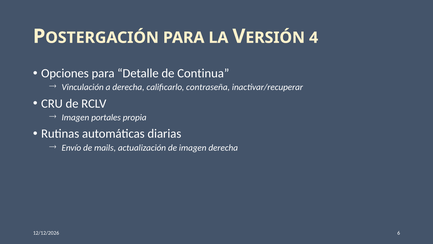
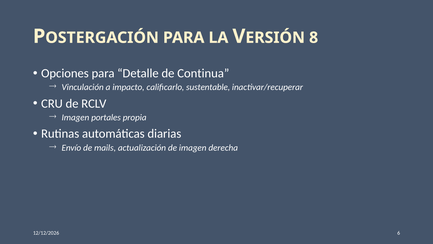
4: 4 -> 8
a derecha: derecha -> impacto
contraseña: contraseña -> sustentable
